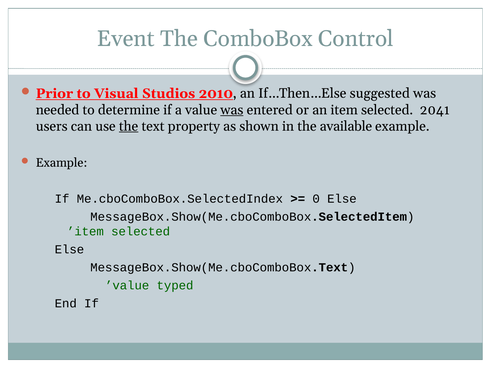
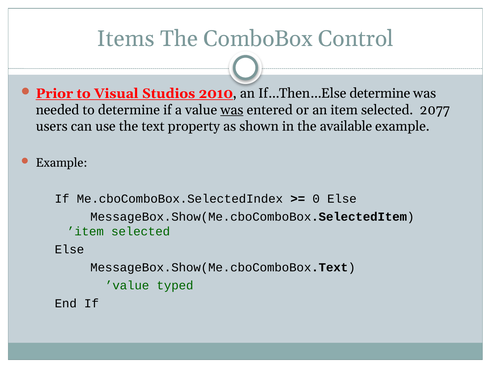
Event: Event -> Items
If…Then…Else suggested: suggested -> determine
2041: 2041 -> 2077
the at (129, 126) underline: present -> none
